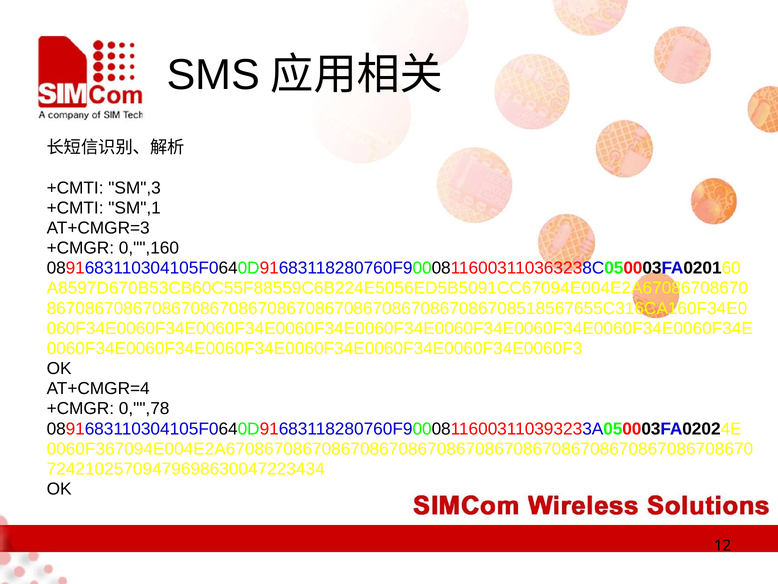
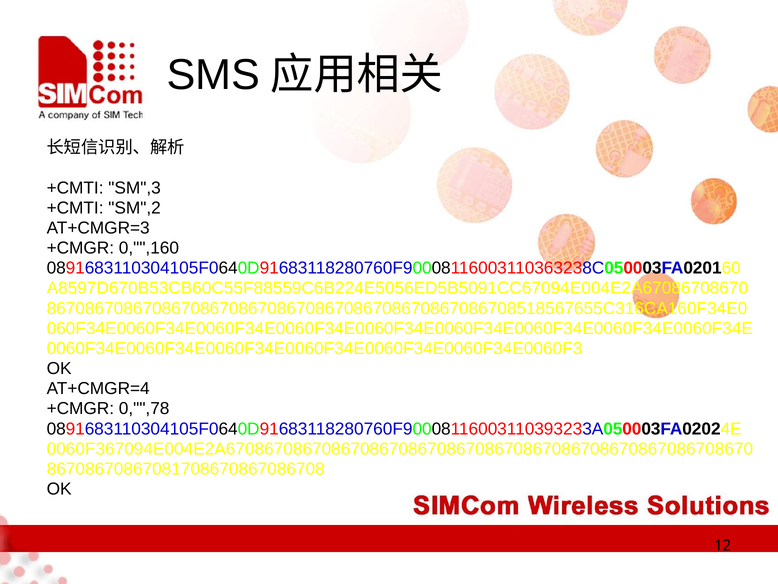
SM",1: SM",1 -> SM",2
72421025709479698630047223434: 72421025709479698630047223434 -> 86708670867081708670867086708
